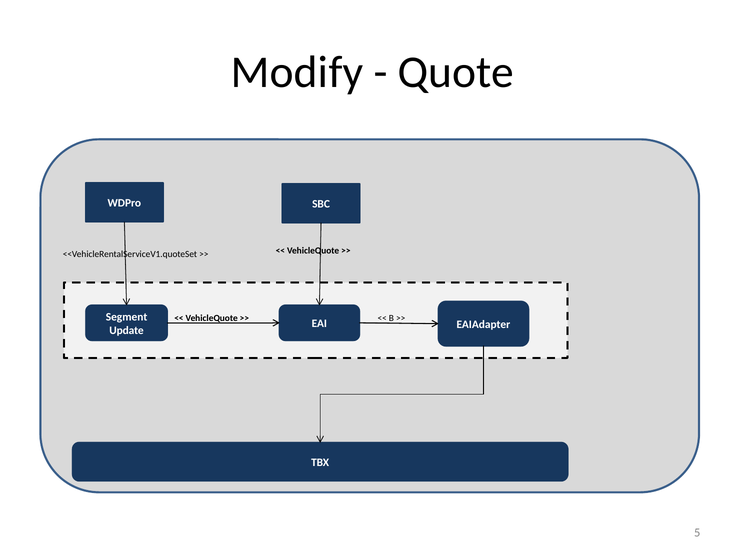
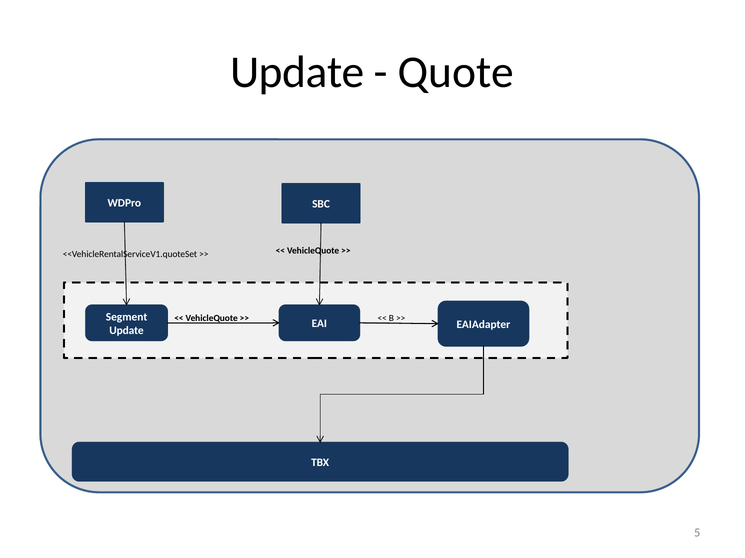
Modify at (297, 72): Modify -> Update
